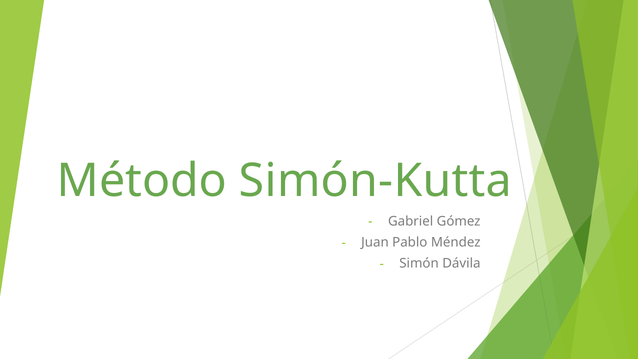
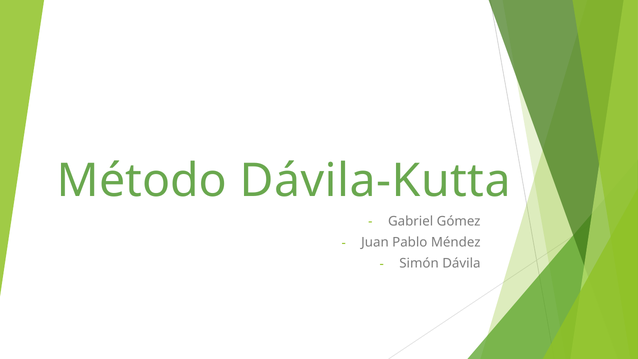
Simón-Kutta: Simón-Kutta -> Dávila-Kutta
